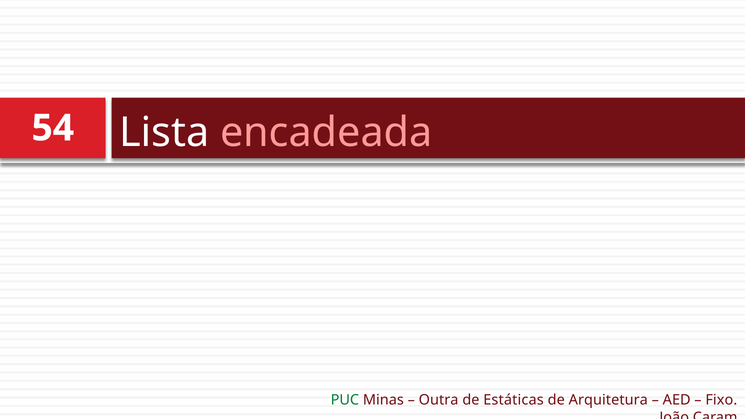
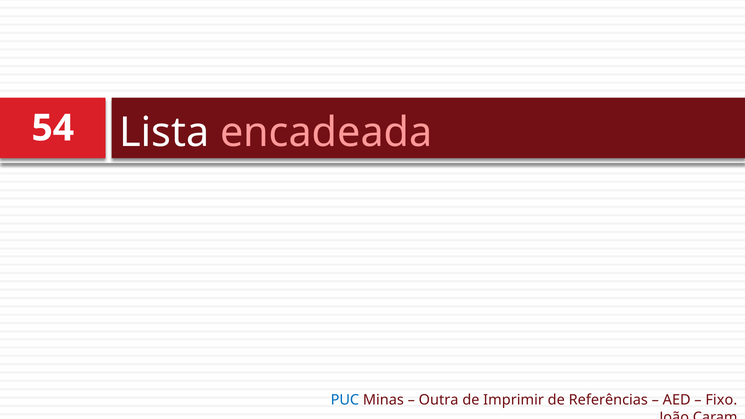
PUC colour: green -> blue
Estáticas: Estáticas -> Imprimir
Arquitetura: Arquitetura -> Referências
